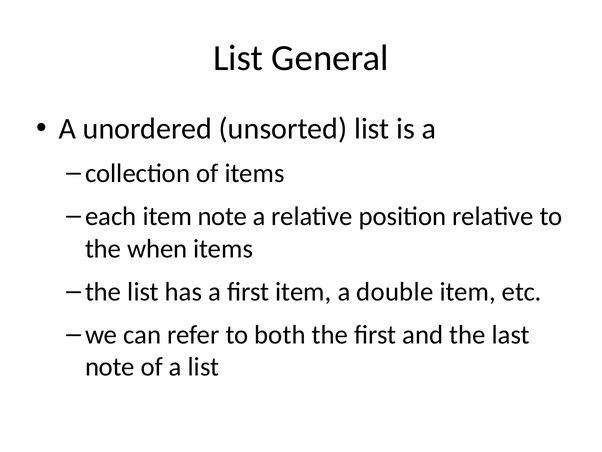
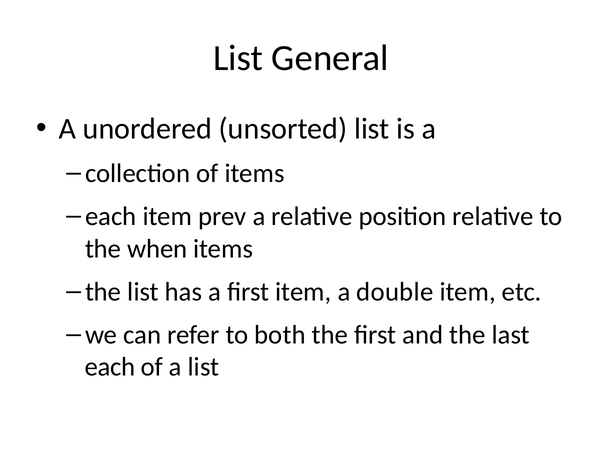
item note: note -> prev
note at (110, 366): note -> each
